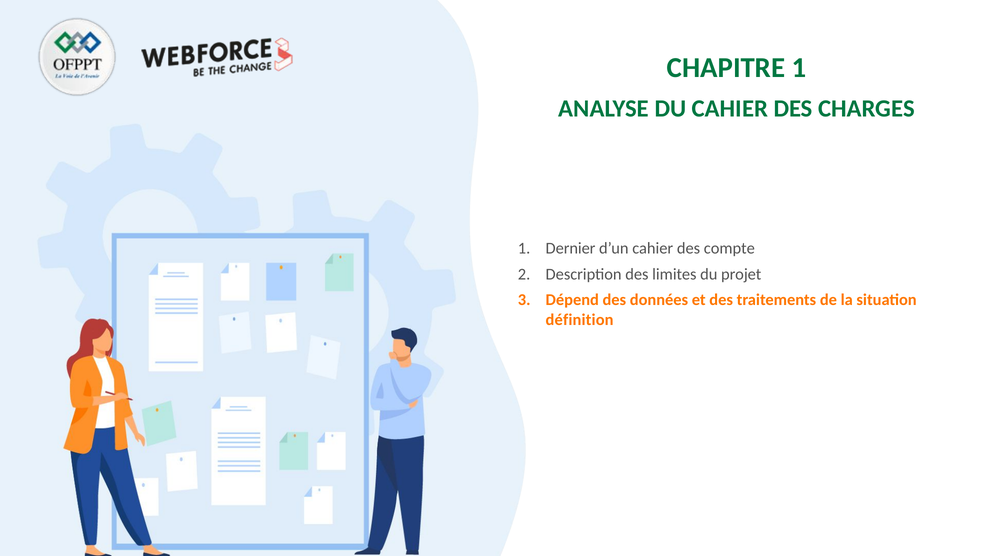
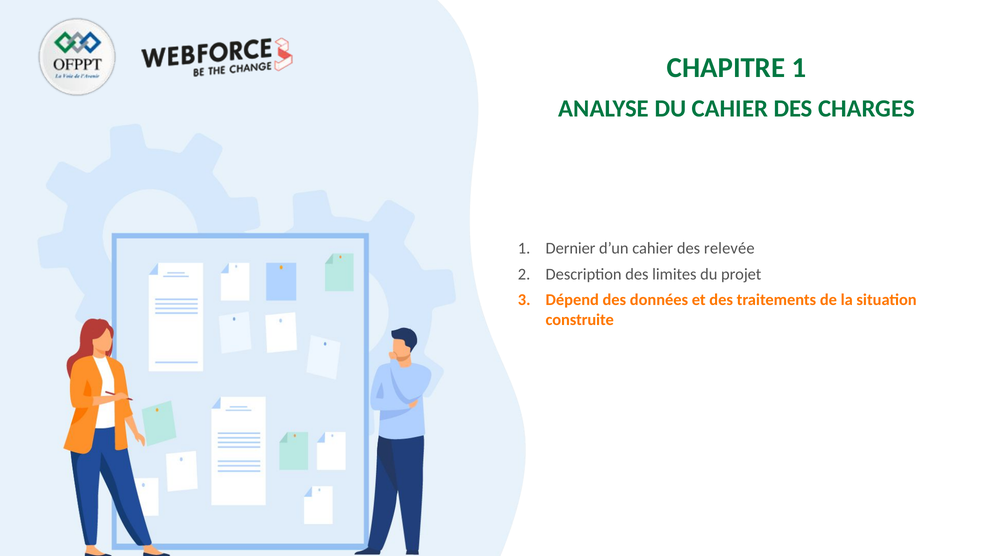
compte: compte -> relevée
définition: définition -> construite
